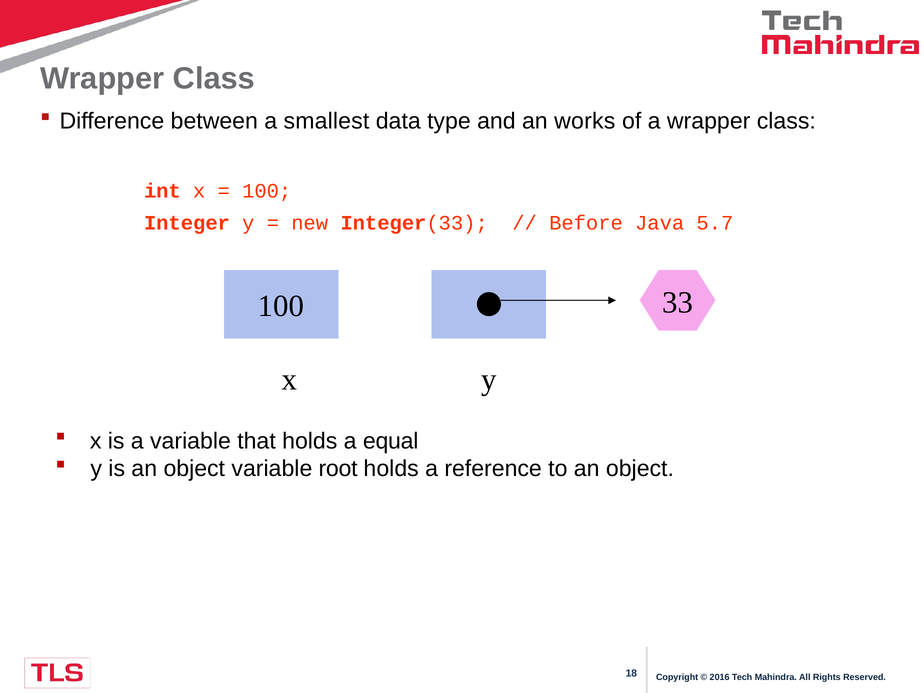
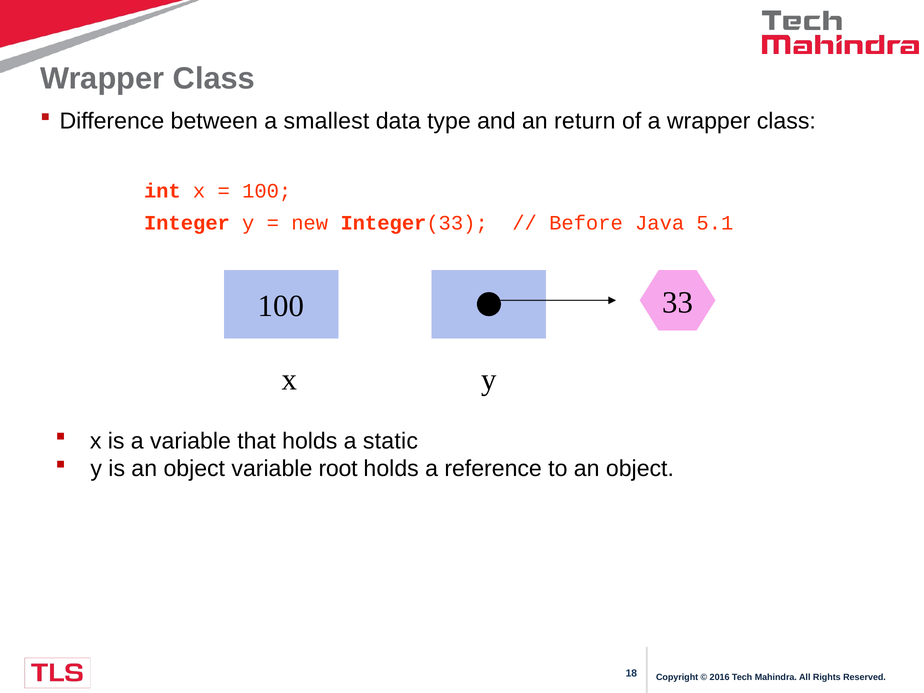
works: works -> return
5.7: 5.7 -> 5.1
equal: equal -> static
